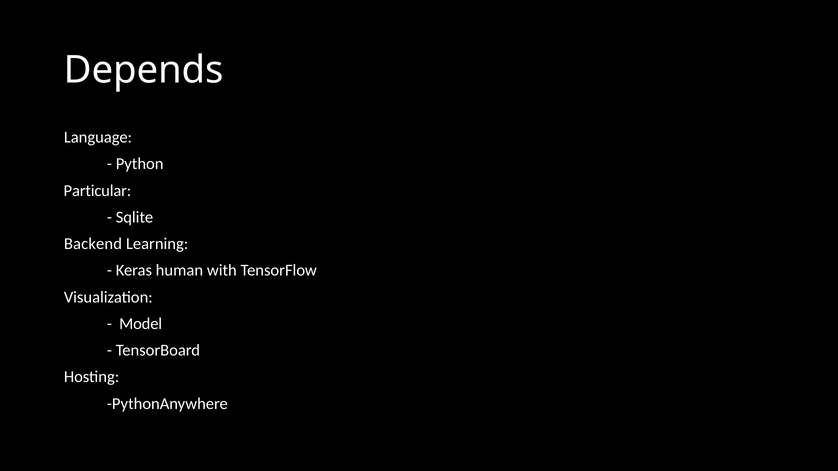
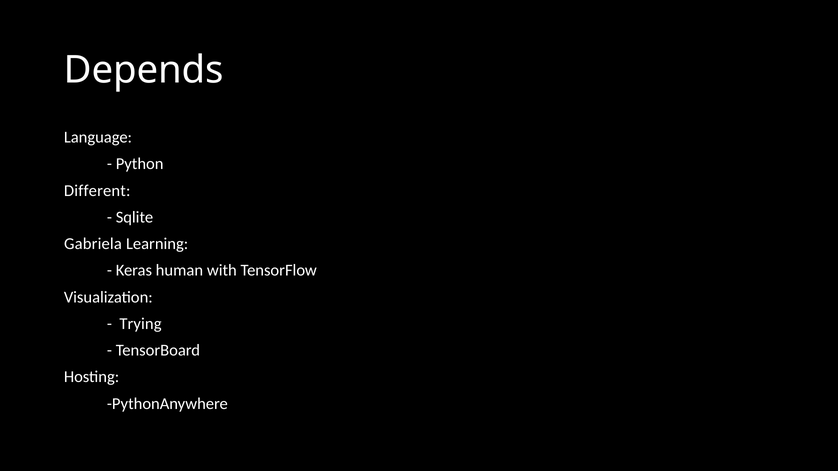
Particular: Particular -> Different
Backend: Backend -> Gabriela
Model: Model -> Trying
